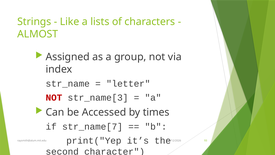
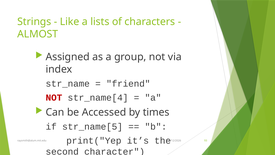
letter: letter -> friend
str_name[3: str_name[3 -> str_name[4
str_name[7: str_name[7 -> str_name[5
